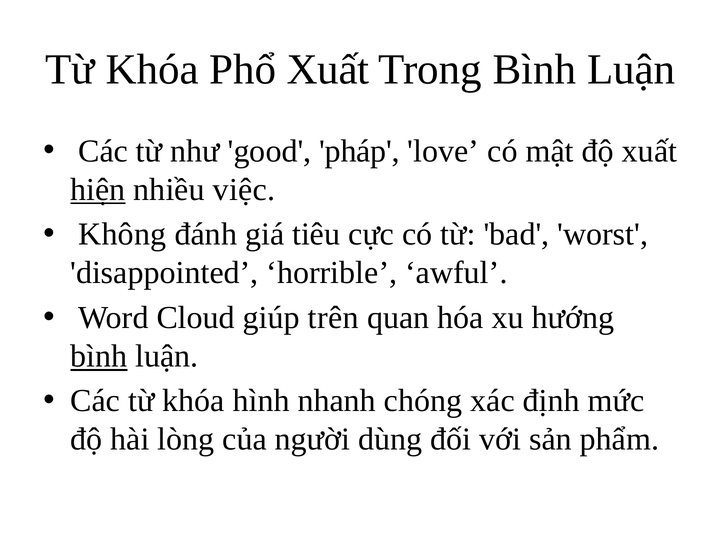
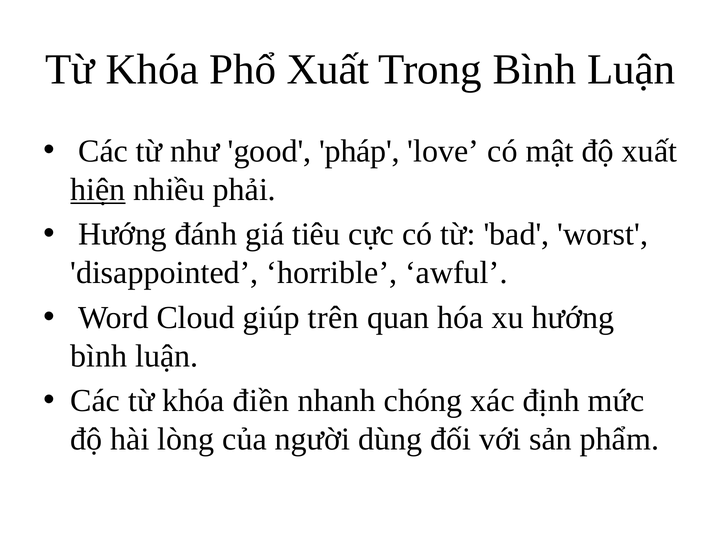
việc: việc -> phải
Không at (122, 235): Không -> Hướng
bình at (99, 357) underline: present -> none
hình: hình -> điền
